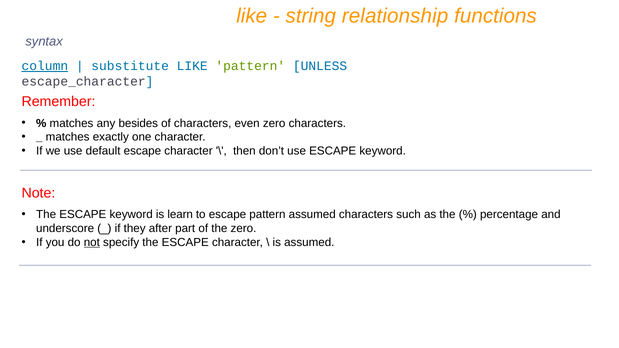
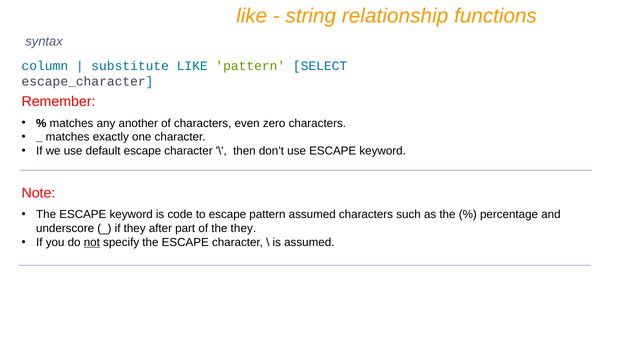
column underline: present -> none
UNLESS: UNLESS -> SELECT
besides: besides -> another
learn: learn -> code
the zero: zero -> they
